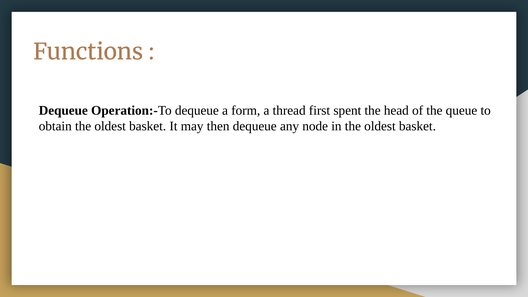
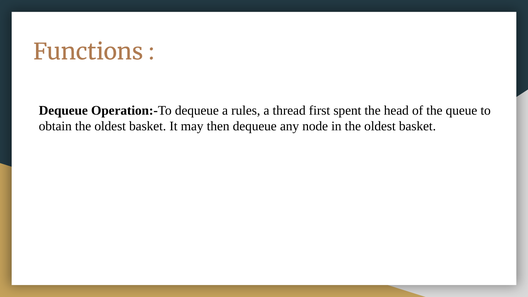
form: form -> rules
